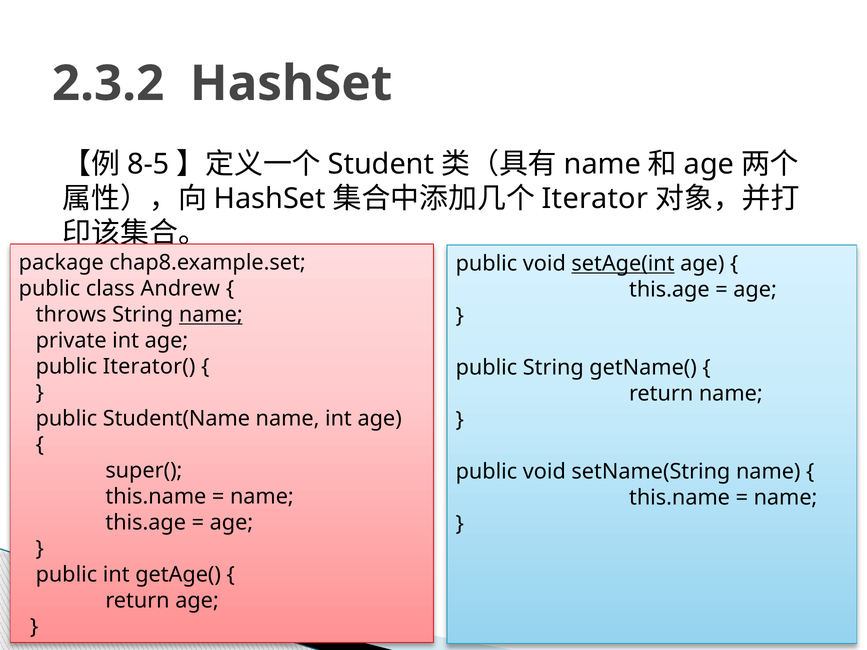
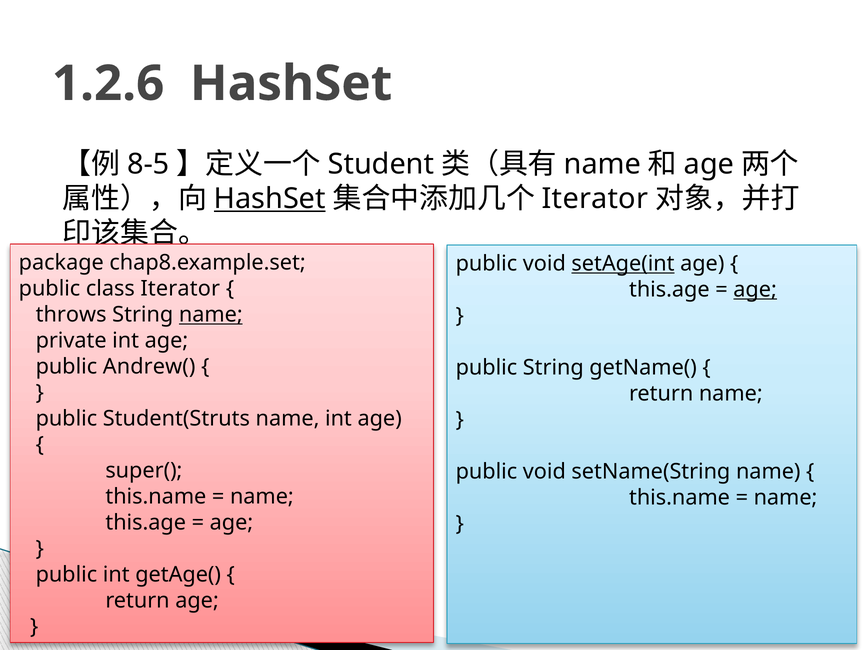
2.3.2: 2.3.2 -> 1.2.6
HashSet at (270, 199) underline: none -> present
class Andrew: Andrew -> Iterator
age at (755, 290) underline: none -> present
Iterator(: Iterator( -> Andrew(
Student(Name: Student(Name -> Student(Struts
